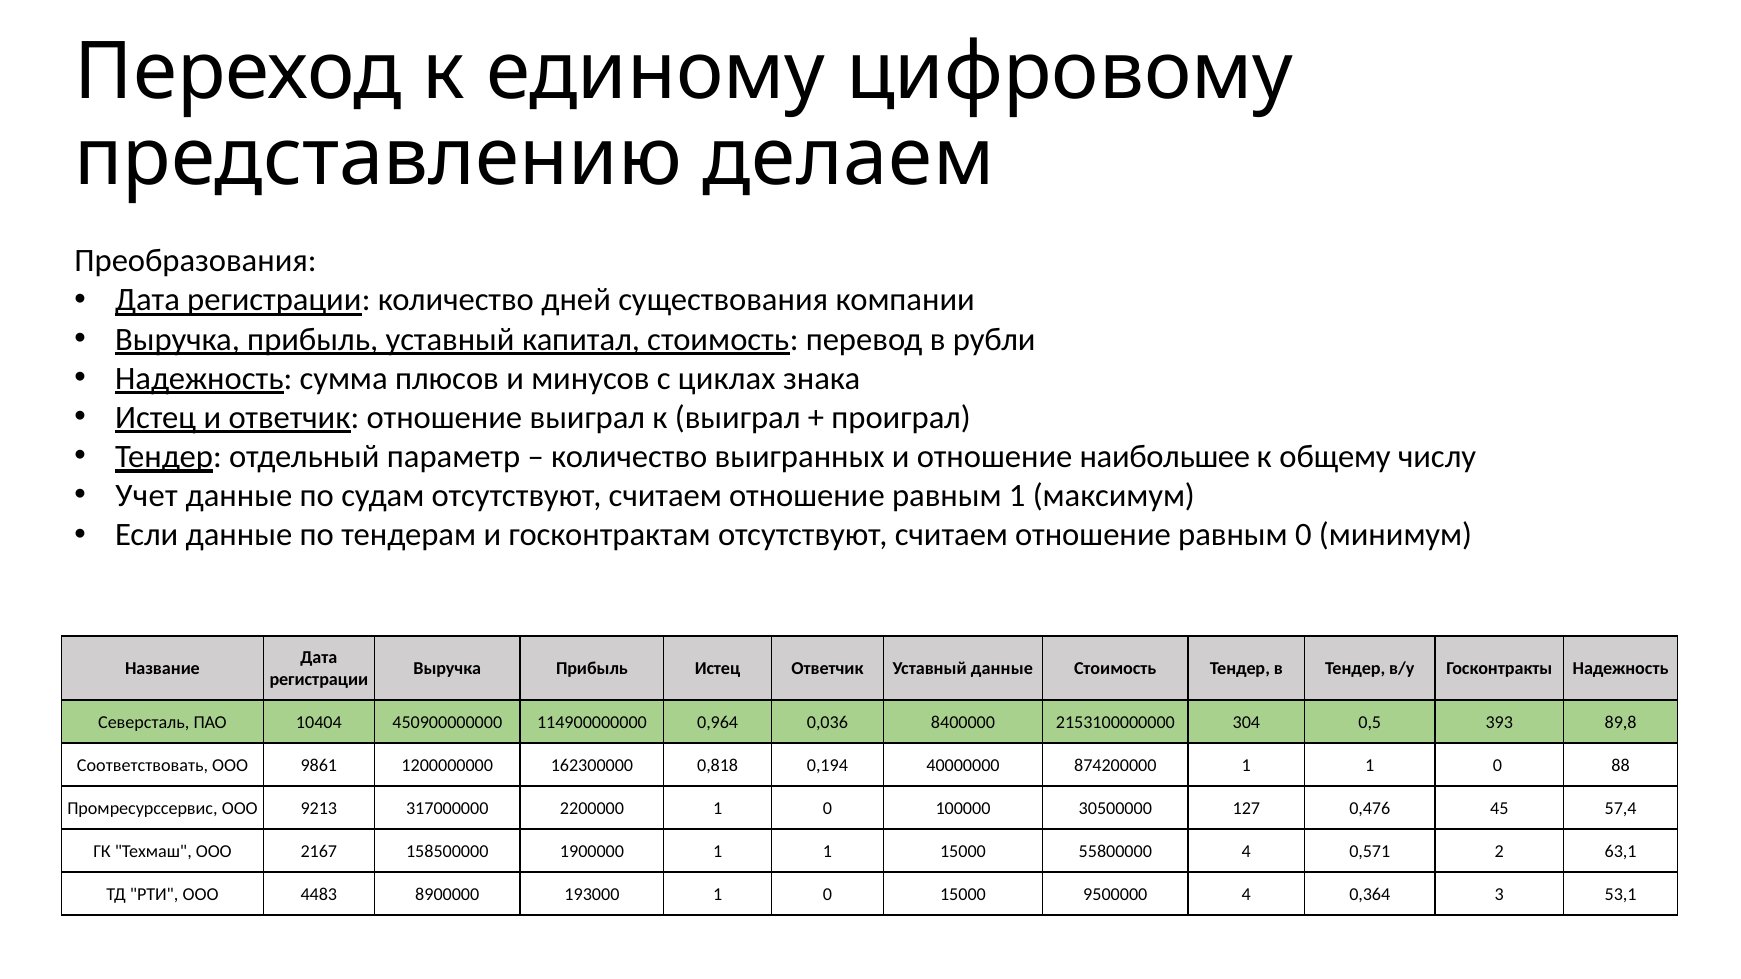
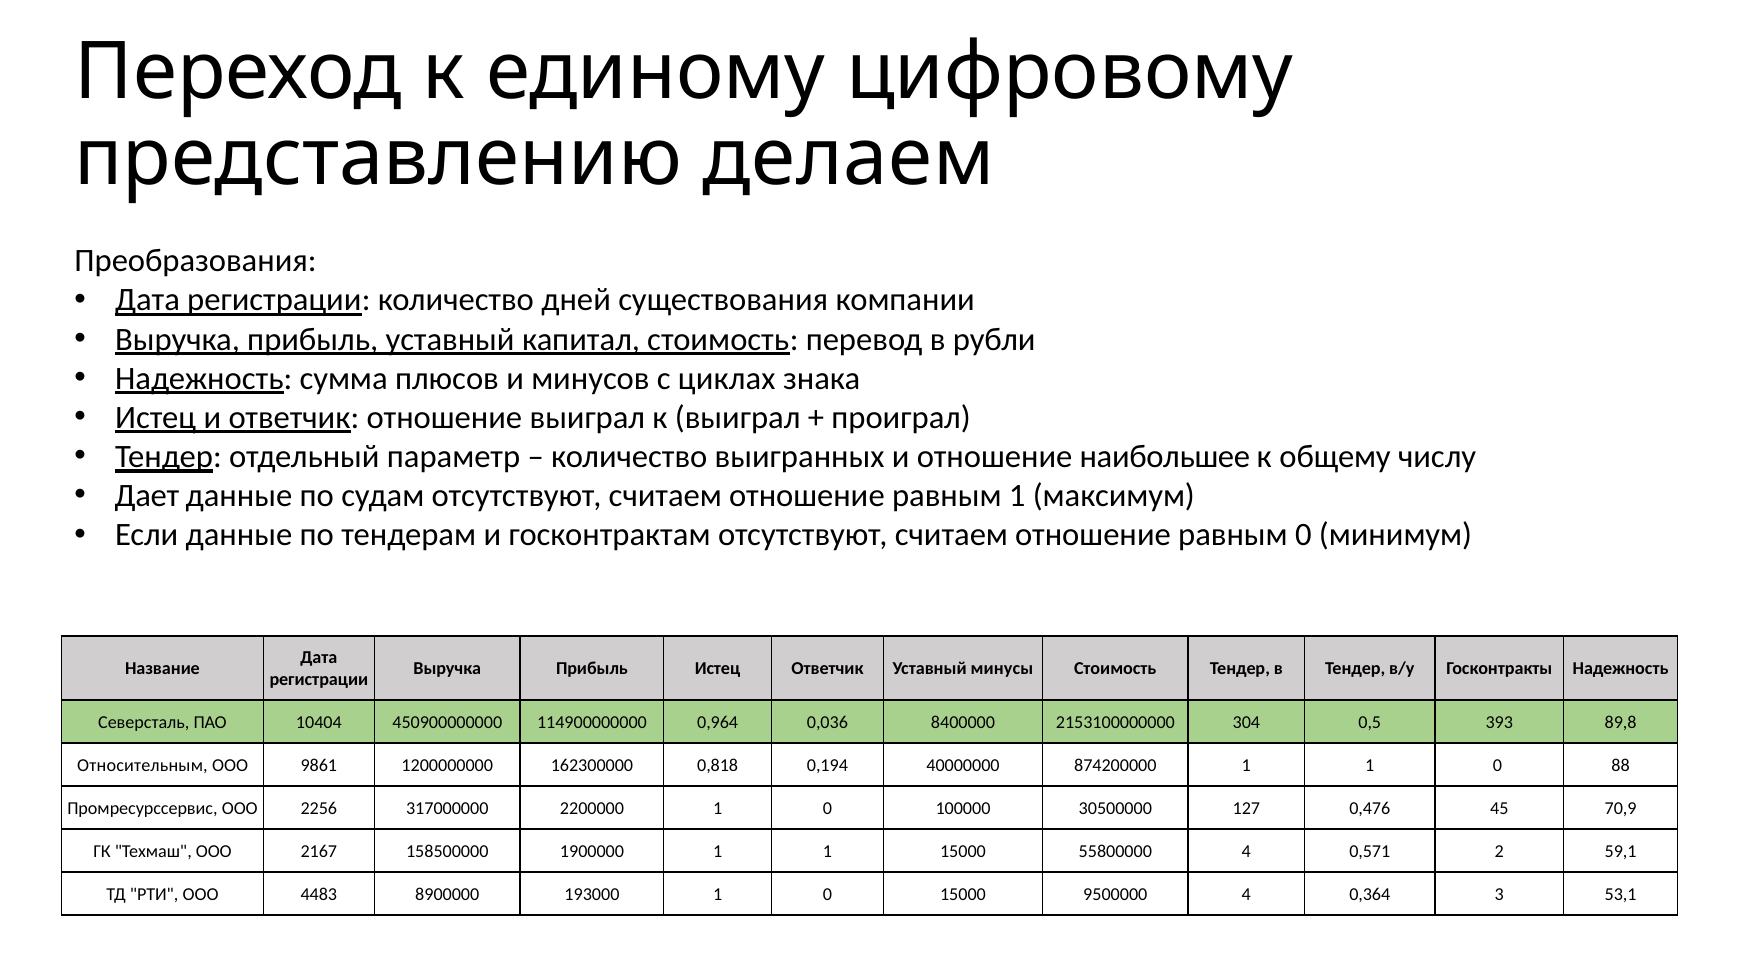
Учет: Учет -> Дает
Уставный данные: данные -> минусы
Соответствовать: Соответствовать -> Относительным
9213: 9213 -> 2256
57,4: 57,4 -> 70,9
63,1: 63,1 -> 59,1
